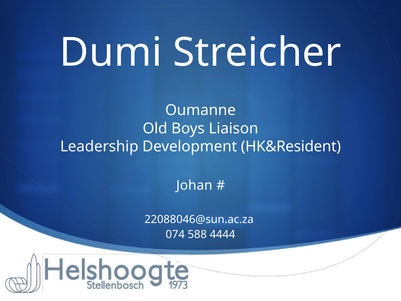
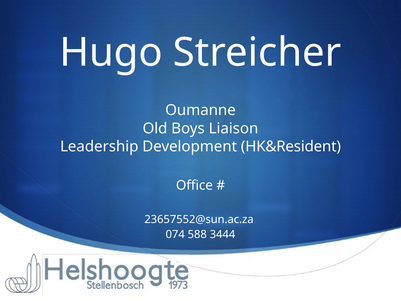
Dumi: Dumi -> Hugo
Johan: Johan -> Office
22088046@sun.ac.za: 22088046@sun.ac.za -> 23657552@sun.ac.za
4444: 4444 -> 3444
